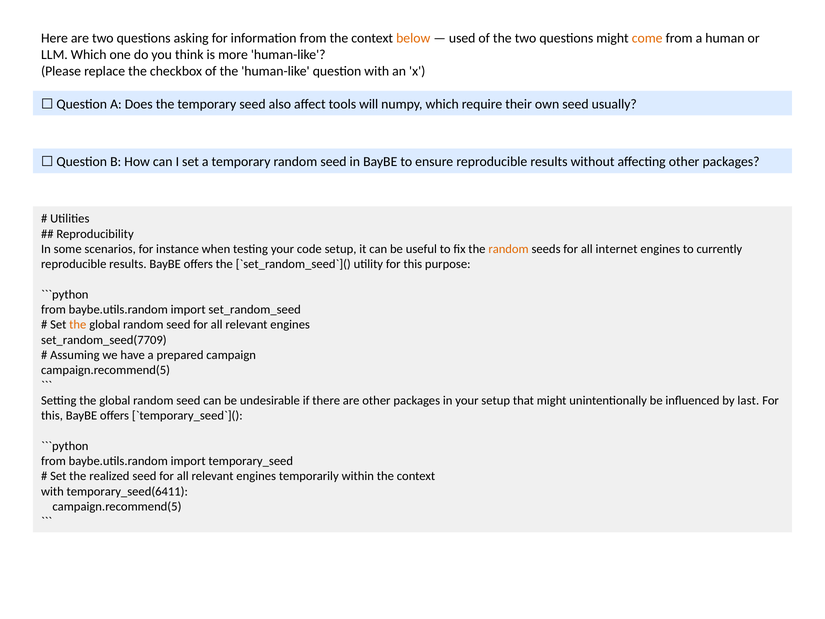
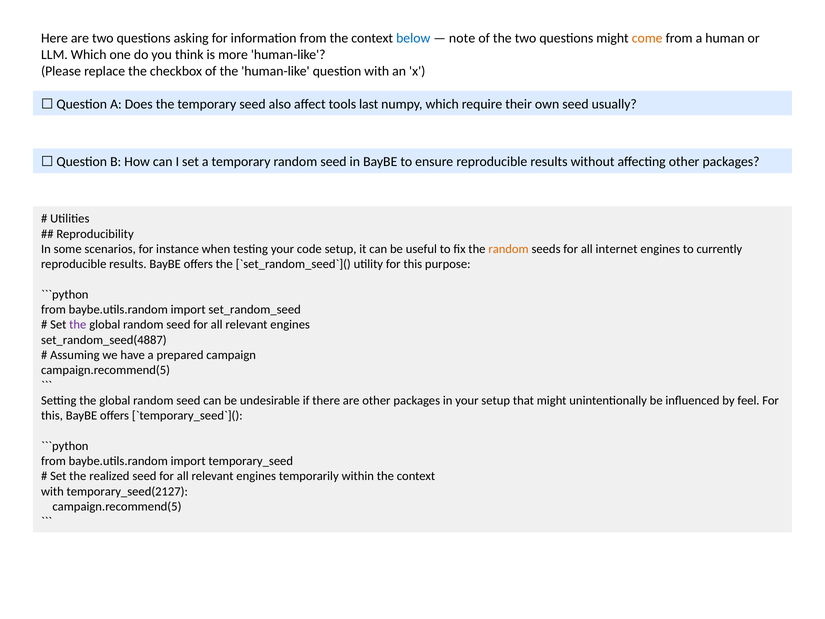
below colour: orange -> blue
used: used -> note
will: will -> last
the at (78, 325) colour: orange -> purple
set_random_seed(7709: set_random_seed(7709 -> set_random_seed(4887
last: last -> feel
temporary_seed(6411: temporary_seed(6411 -> temporary_seed(2127
